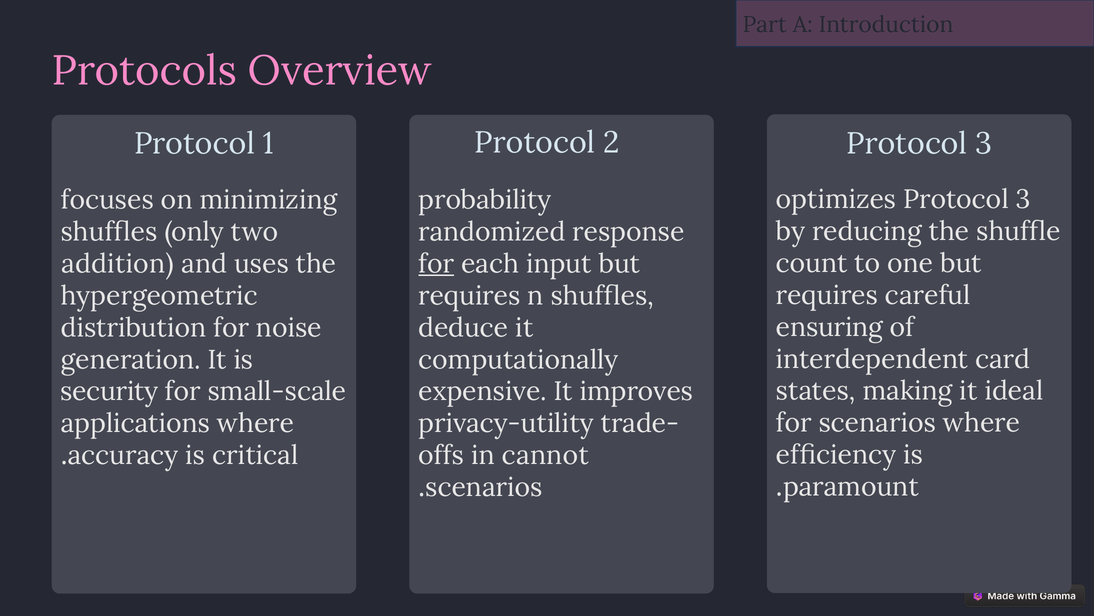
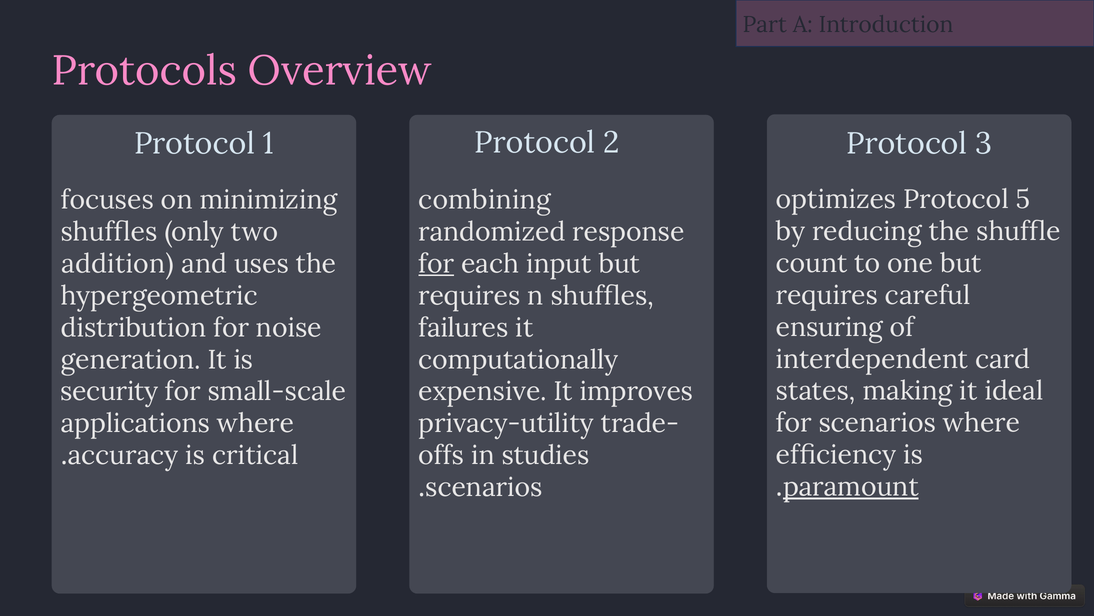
optimizes Protocol 3: 3 -> 5
probability: probability -> combining
deduce: deduce -> failures
cannot: cannot -> studies
paramount underline: none -> present
